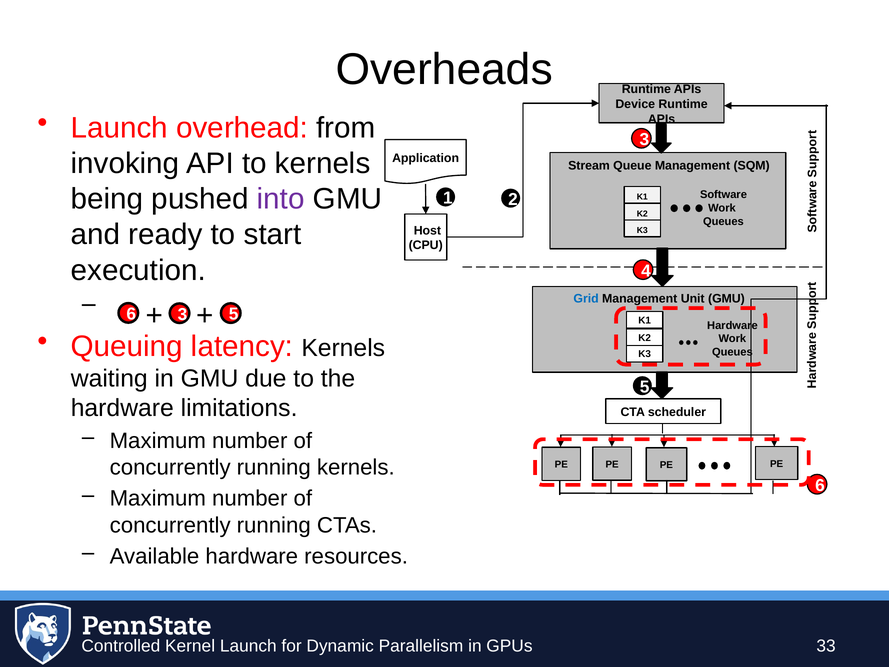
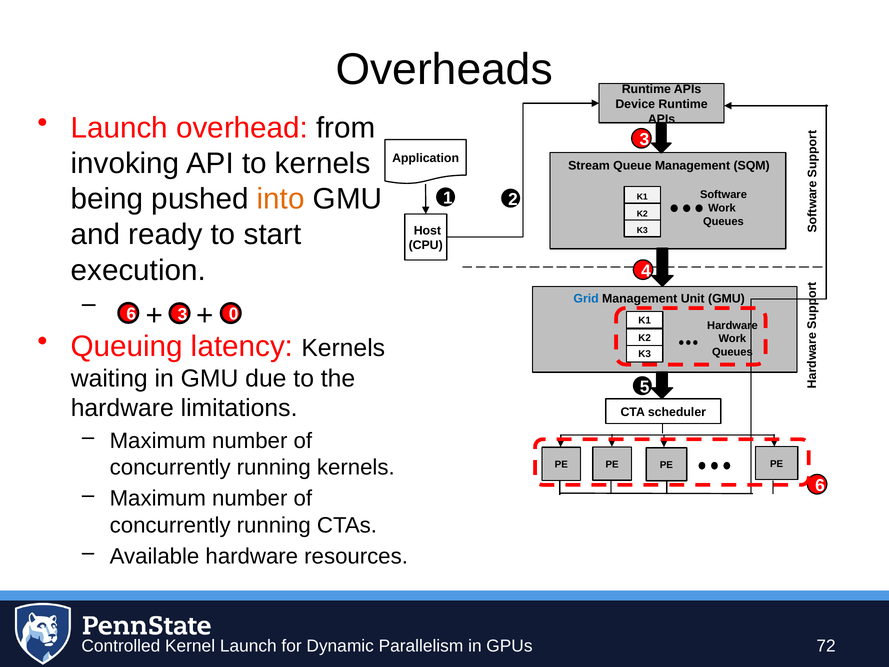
into colour: purple -> orange
3 5: 5 -> 0
33: 33 -> 72
